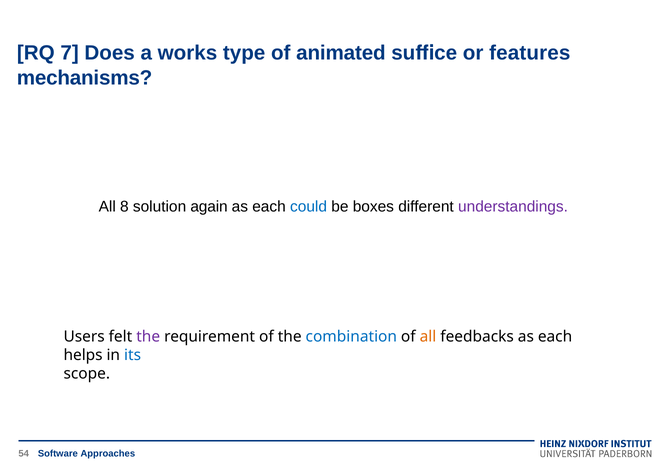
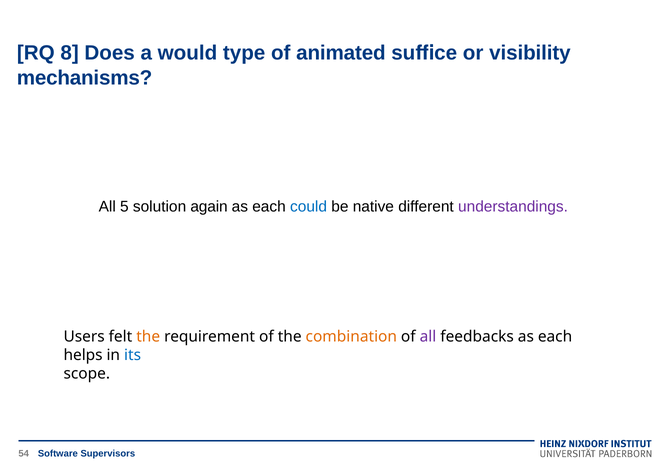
7: 7 -> 8
works: works -> would
features: features -> visibility
8: 8 -> 5
boxes: boxes -> native
the at (148, 337) colour: purple -> orange
combination colour: blue -> orange
all at (428, 337) colour: orange -> purple
Approaches: Approaches -> Supervisors
